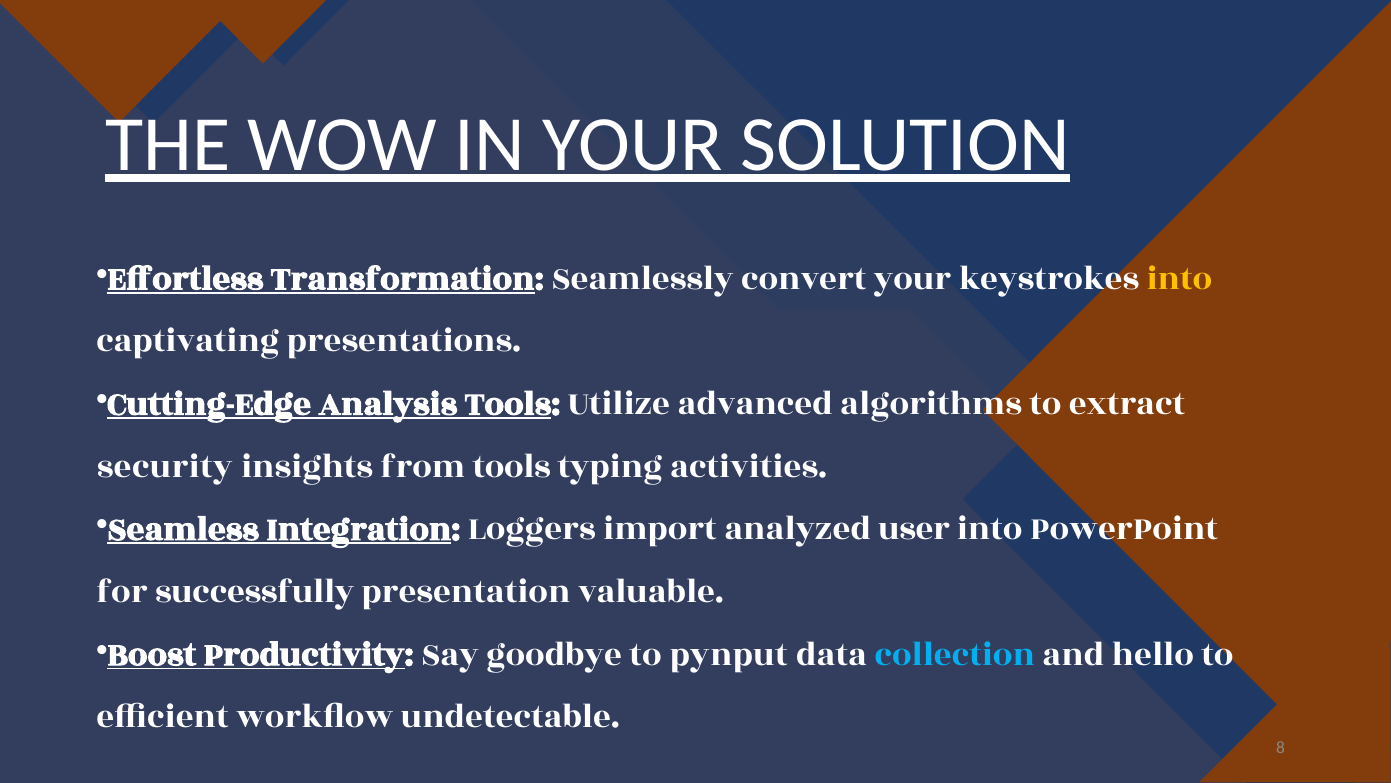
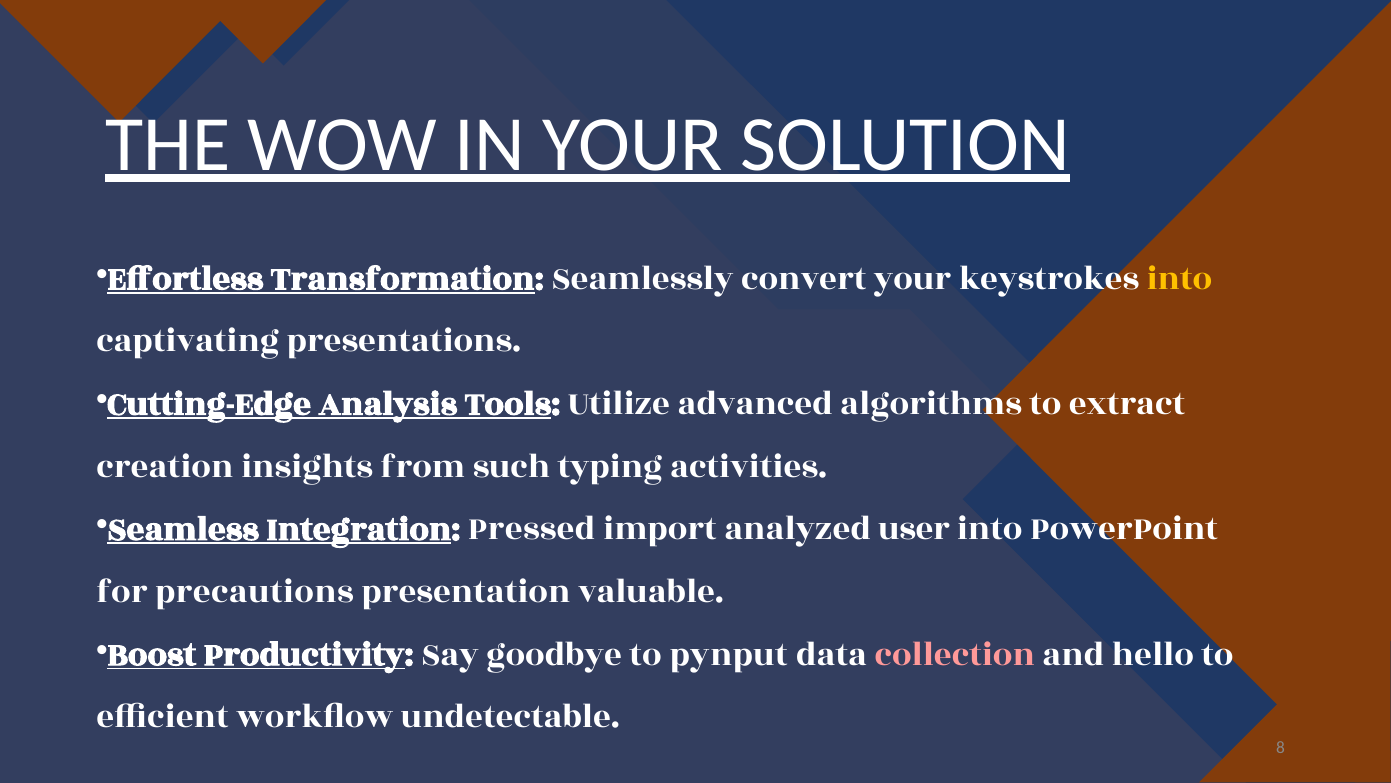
security: security -> creation
from tools: tools -> such
Loggers: Loggers -> Pressed
successfully: successfully -> precautions
collection colour: light blue -> pink
